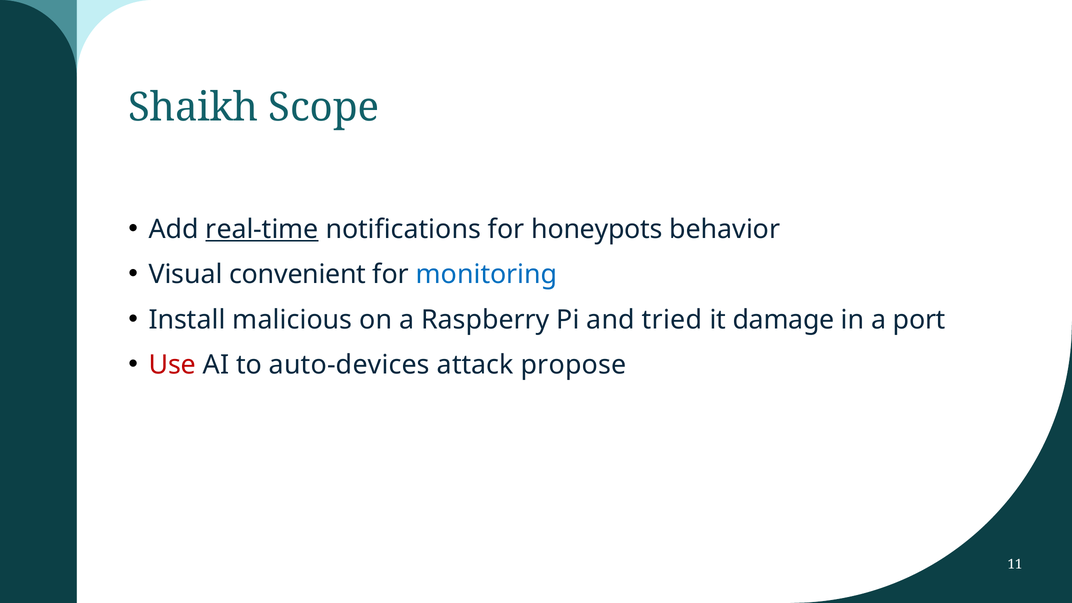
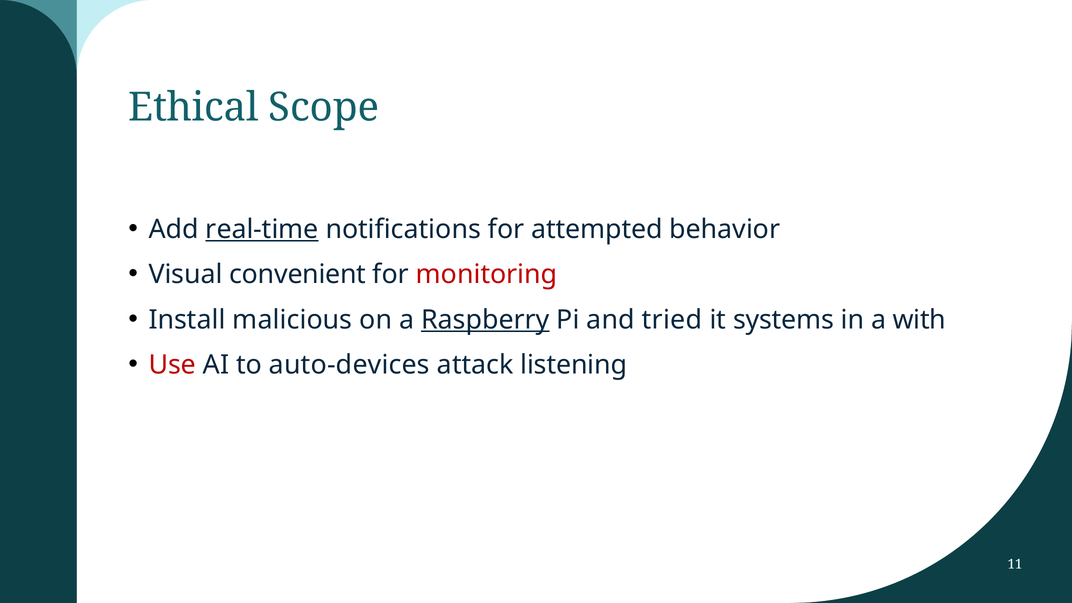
Shaikh: Shaikh -> Ethical
honeypots: honeypots -> attempted
monitoring colour: blue -> red
Raspberry underline: none -> present
damage: damage -> systems
port: port -> with
propose: propose -> listening
